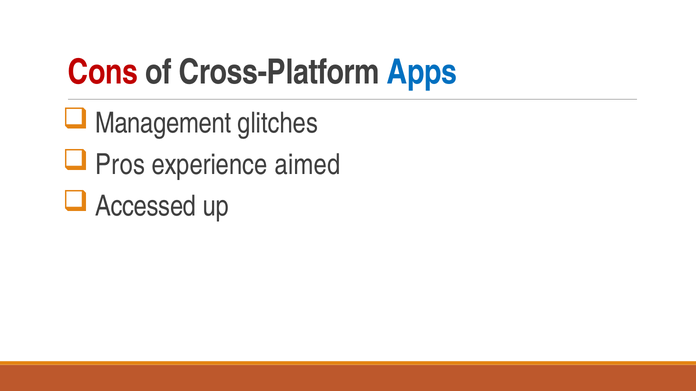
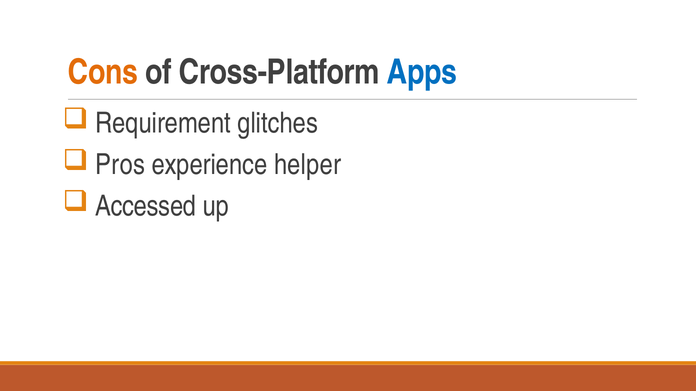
Cons colour: red -> orange
Management: Management -> Requirement
aimed: aimed -> helper
